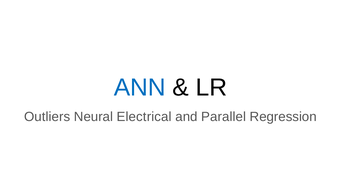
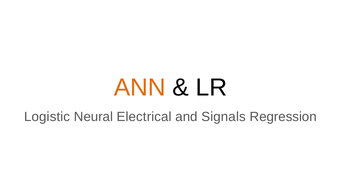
ANN colour: blue -> orange
Outliers: Outliers -> Logistic
Parallel: Parallel -> Signals
